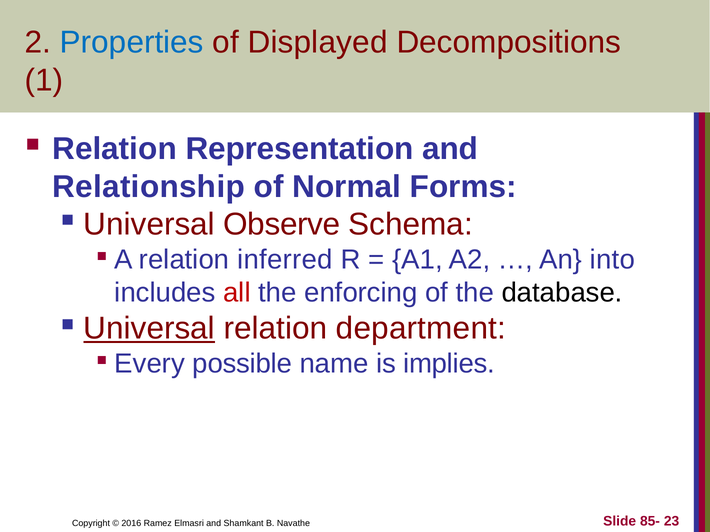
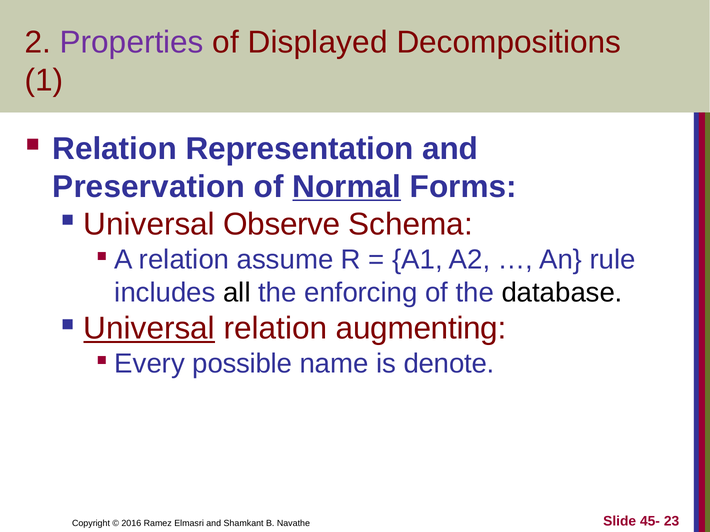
Properties colour: blue -> purple
Relationship: Relationship -> Preservation
Normal underline: none -> present
inferred: inferred -> assume
into: into -> rule
all colour: red -> black
department: department -> augmenting
implies: implies -> denote
85-: 85- -> 45-
